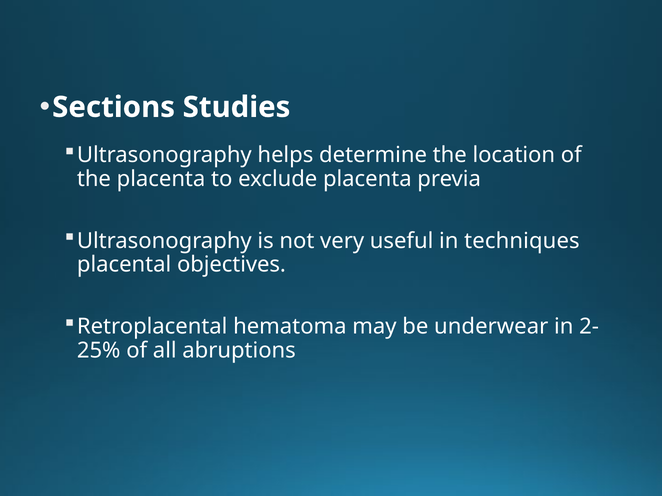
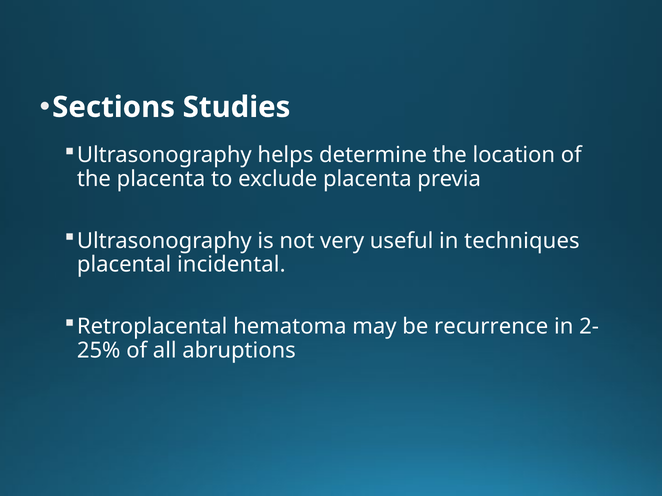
objectives: objectives -> incidental
underwear: underwear -> recurrence
